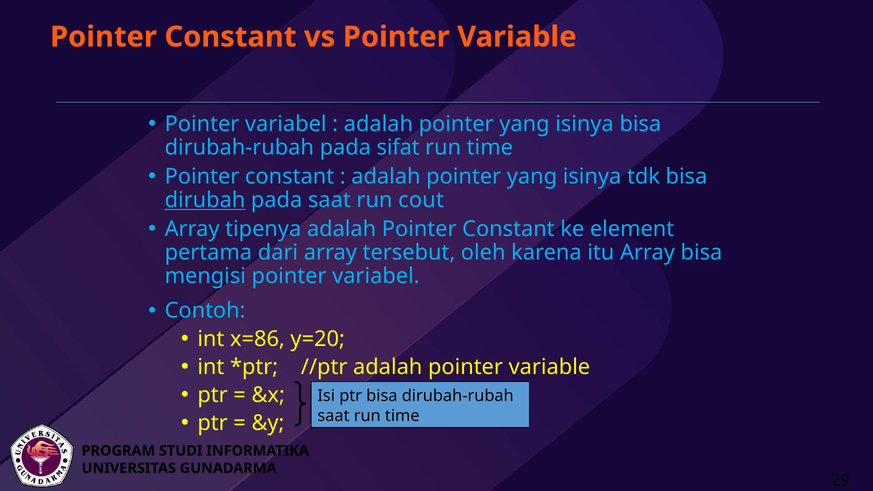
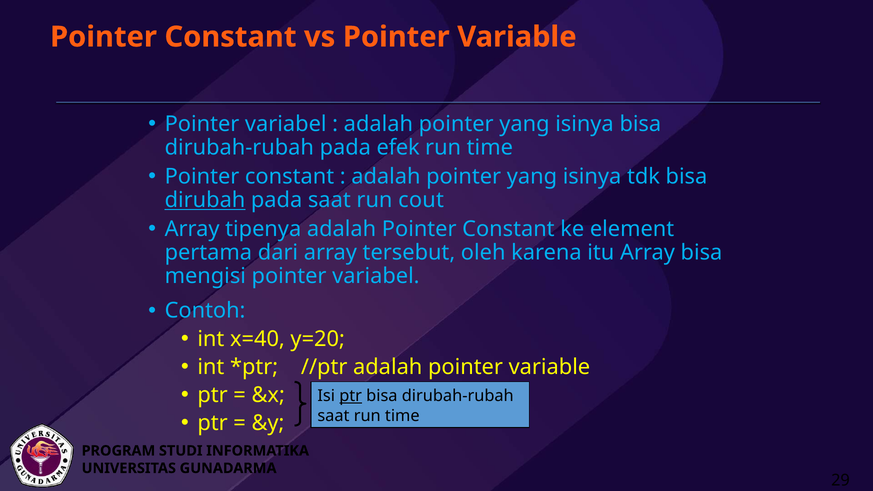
sifat: sifat -> efek
x=86: x=86 -> x=40
ptr at (351, 396) underline: none -> present
